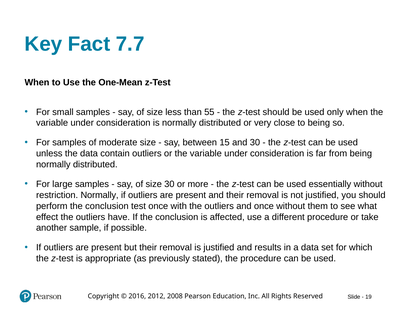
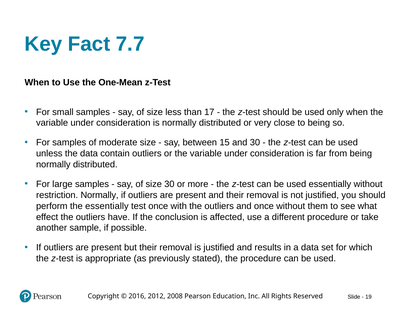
55: 55 -> 17
perform the conclusion: conclusion -> essentially
